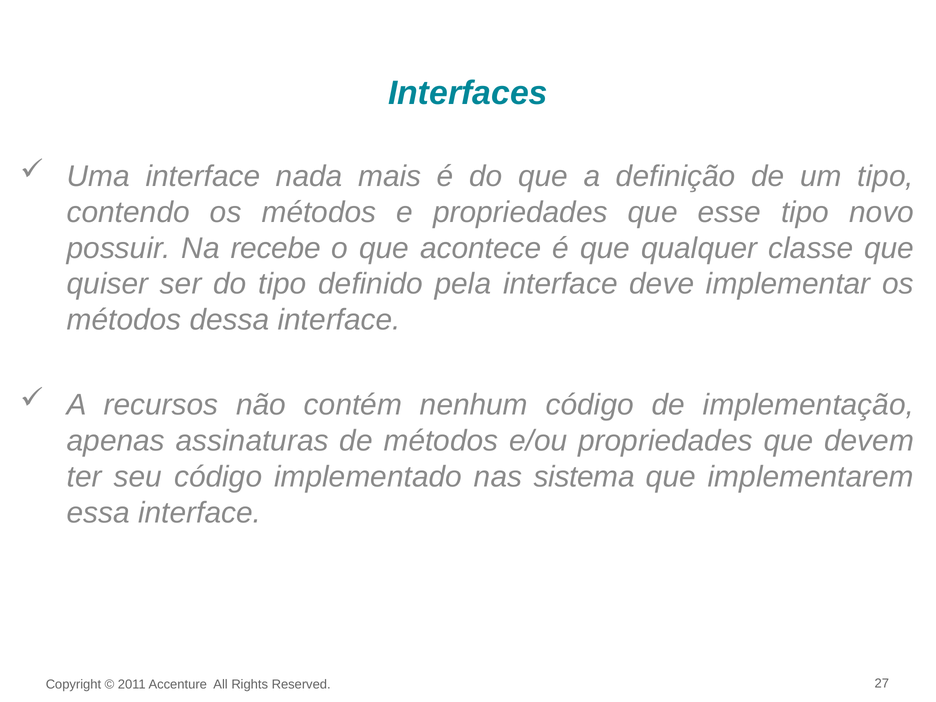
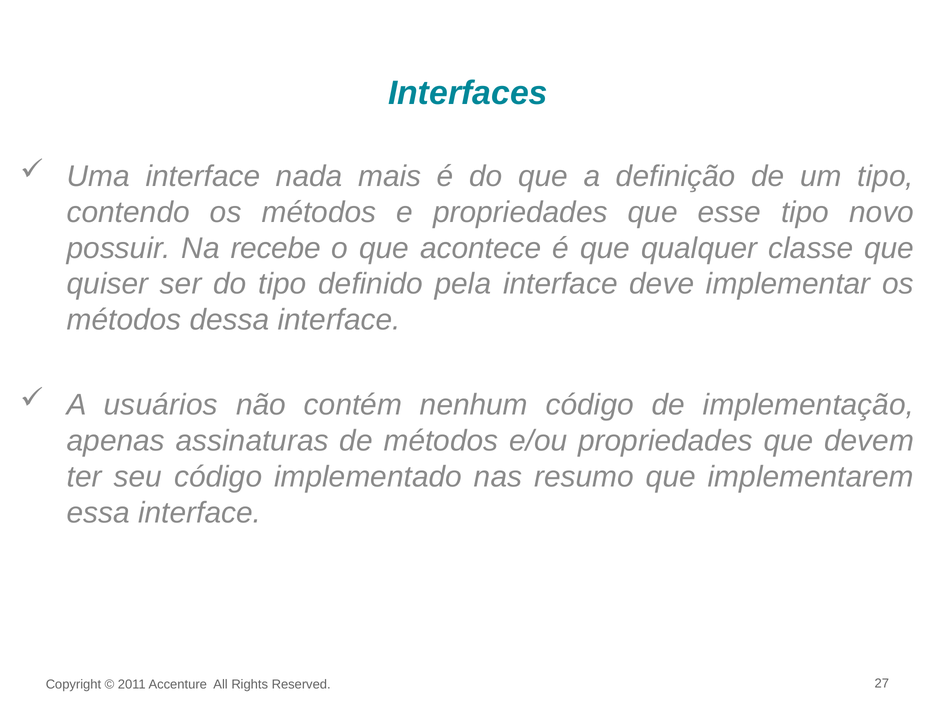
recursos: recursos -> usuários
sistema: sistema -> resumo
